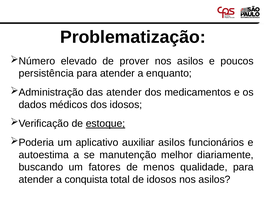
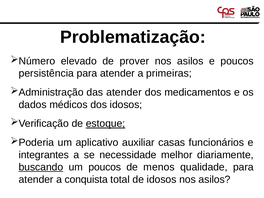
enquanto: enquanto -> primeiras
auxiliar asilos: asilos -> casas
autoestima: autoestima -> integrantes
manutenção: manutenção -> necessidade
buscando underline: none -> present
um fatores: fatores -> poucos
